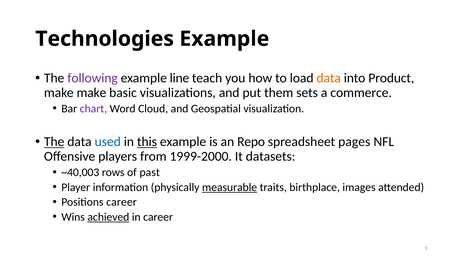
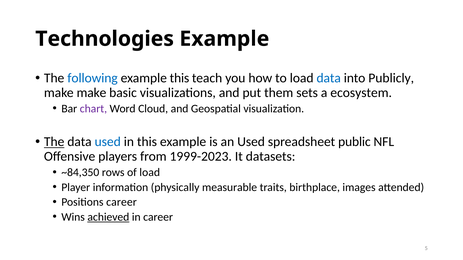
following colour: purple -> blue
example line: line -> this
data at (329, 78) colour: orange -> blue
Product: Product -> Publicly
commerce: commerce -> ecosystem
this at (147, 142) underline: present -> none
an Repo: Repo -> Used
pages: pages -> public
1999-2000: 1999-2000 -> 1999-2023
~40,003: ~40,003 -> ~84,350
of past: past -> load
measurable underline: present -> none
